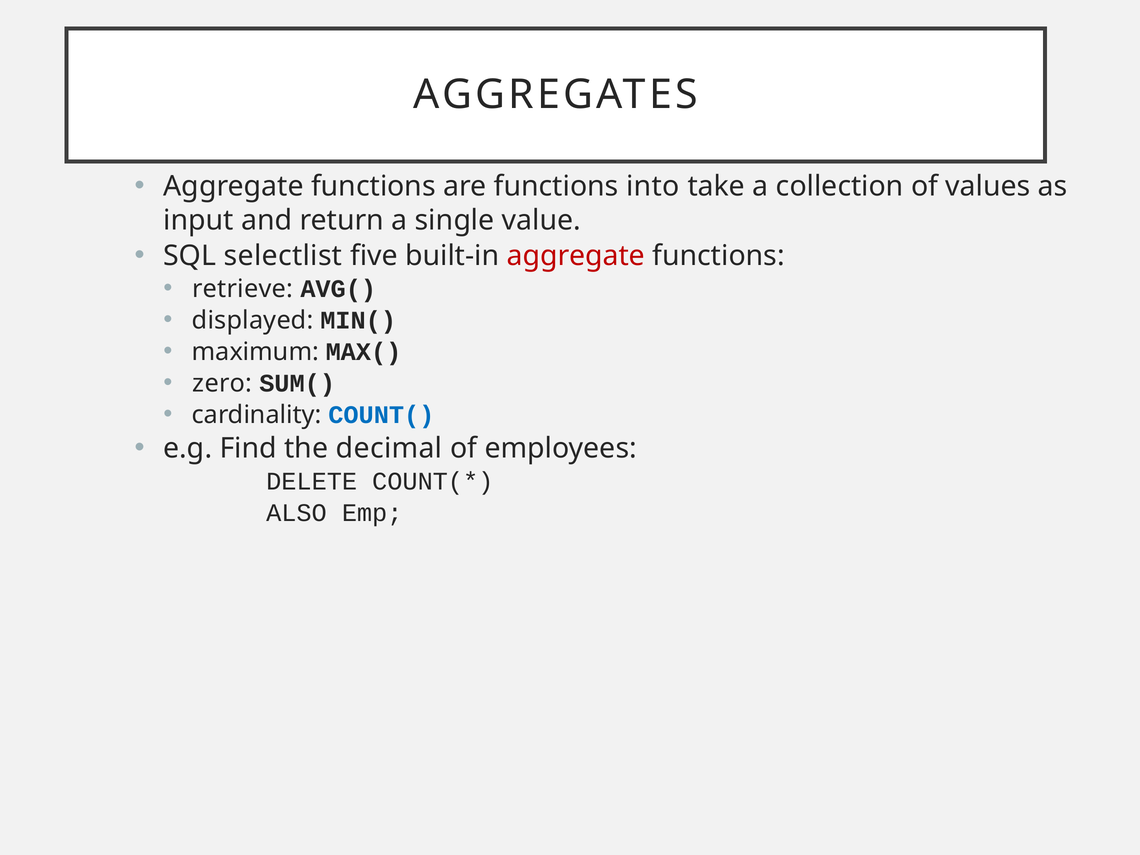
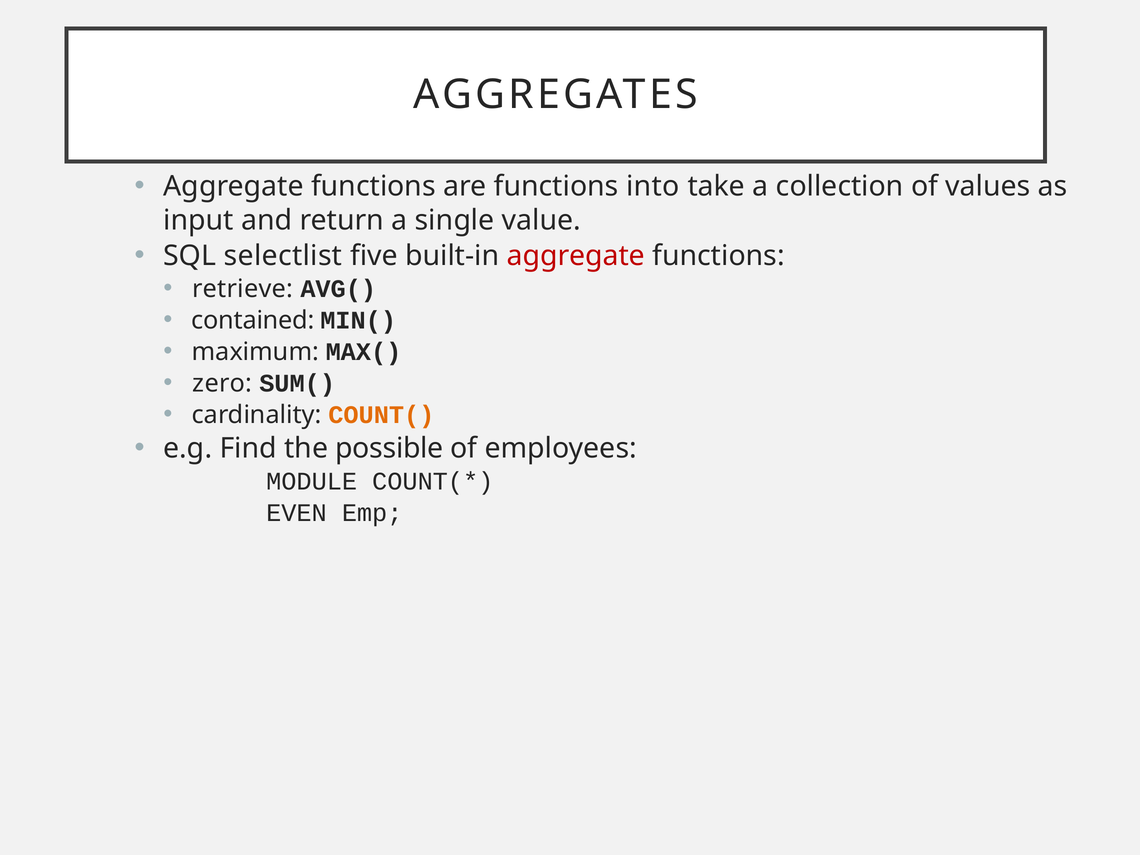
displayed: displayed -> contained
COUNT( colour: blue -> orange
decimal: decimal -> possible
DELETE: DELETE -> MODULE
ALSO: ALSO -> EVEN
